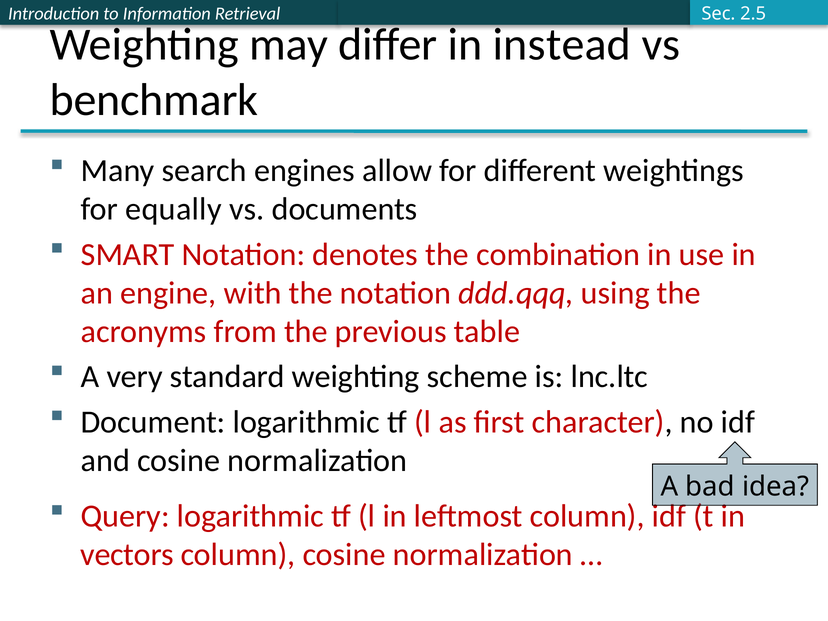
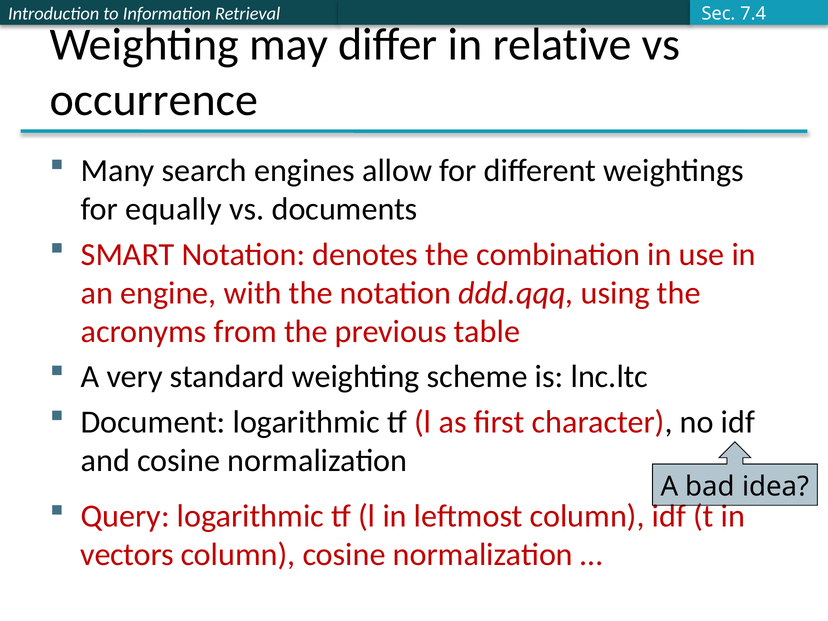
2.5: 2.5 -> 7.4
instead: instead -> relative
benchmark: benchmark -> occurrence
